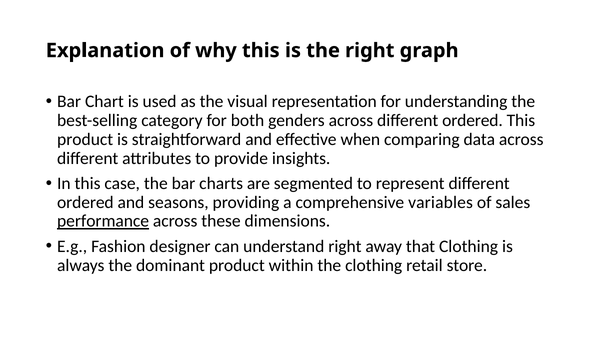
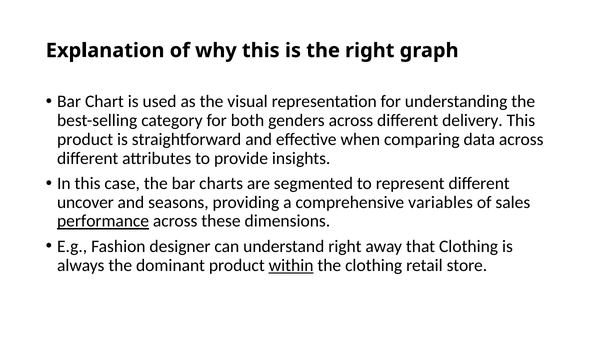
across different ordered: ordered -> delivery
ordered at (85, 202): ordered -> uncover
within underline: none -> present
